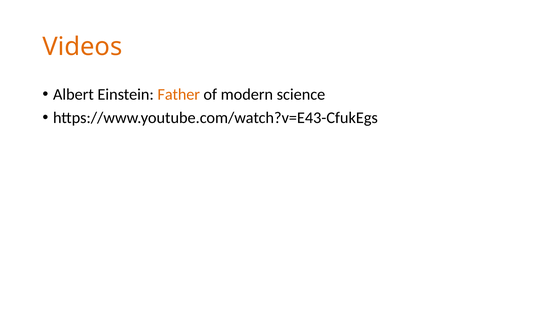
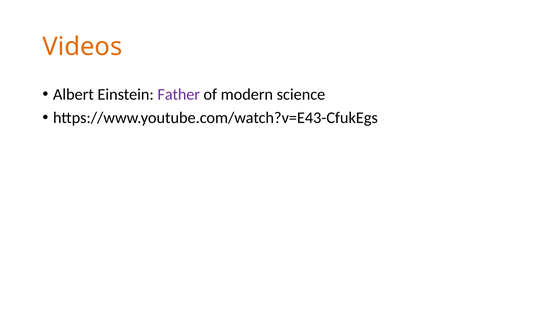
Father colour: orange -> purple
